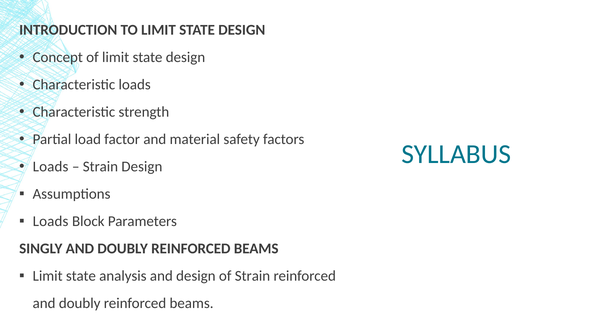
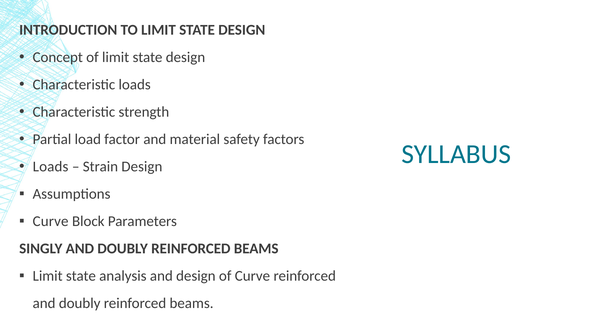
Loads at (51, 221): Loads -> Curve
of Strain: Strain -> Curve
